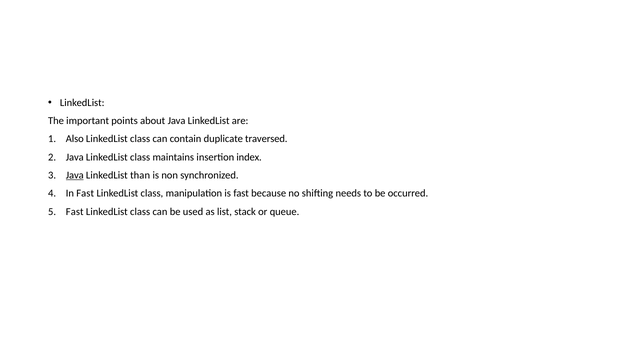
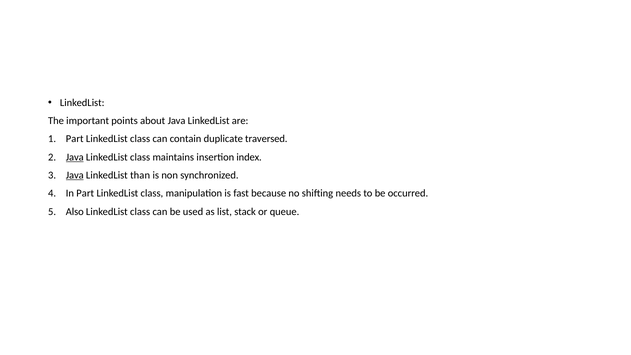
Also at (75, 139): Also -> Part
Java at (75, 157) underline: none -> present
In Fast: Fast -> Part
Fast at (75, 212): Fast -> Also
